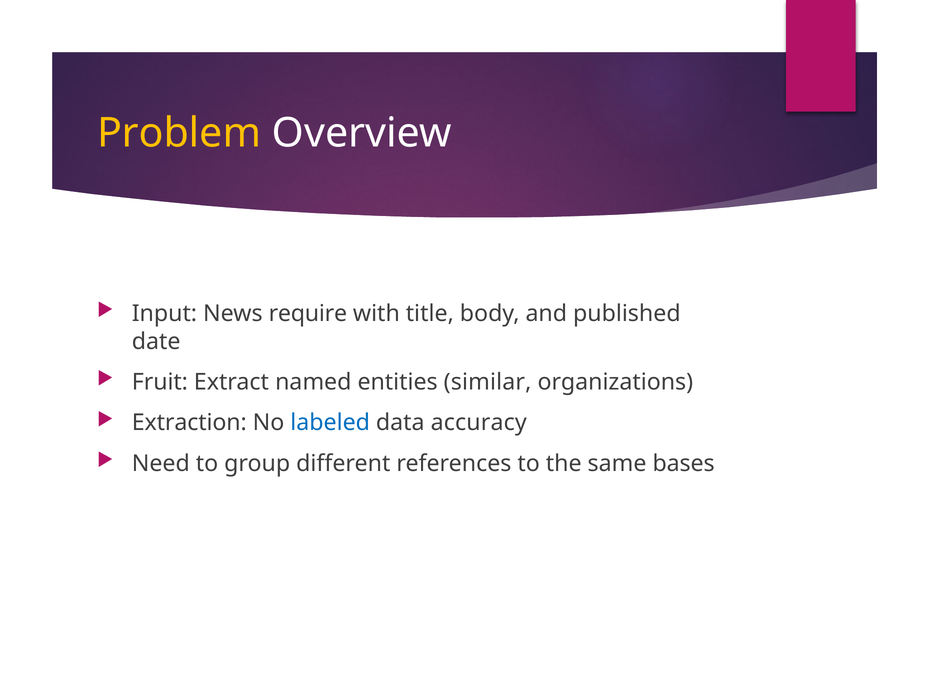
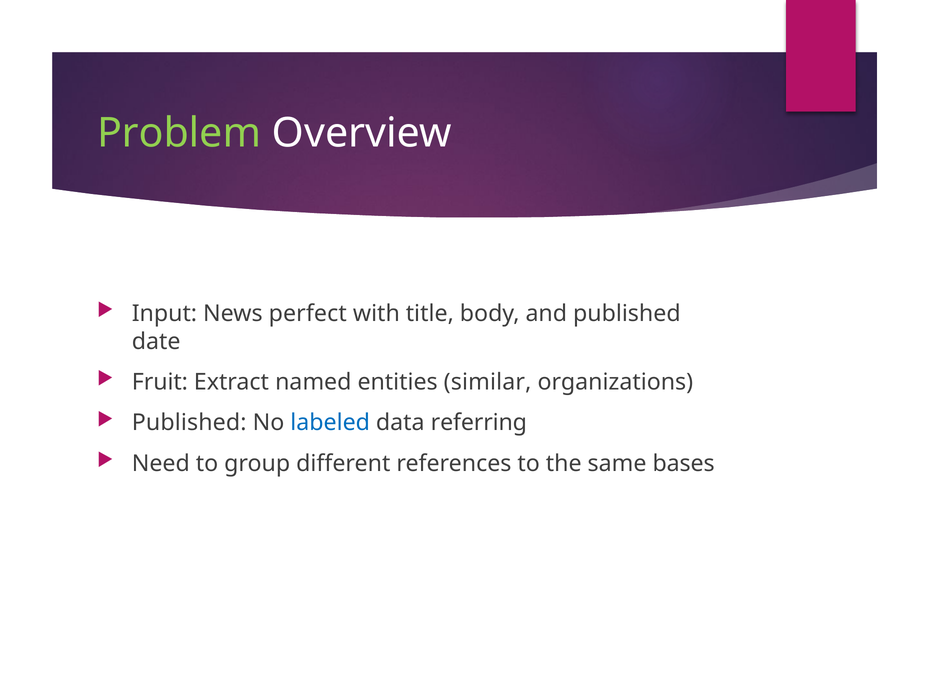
Problem colour: yellow -> light green
require: require -> perfect
Extraction at (189, 423): Extraction -> Published
accuracy: accuracy -> referring
